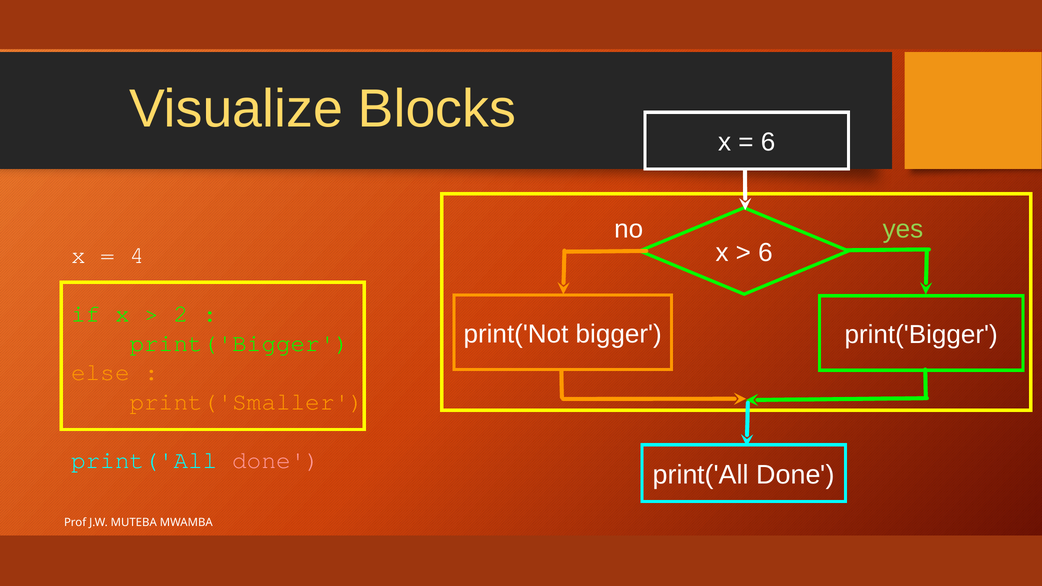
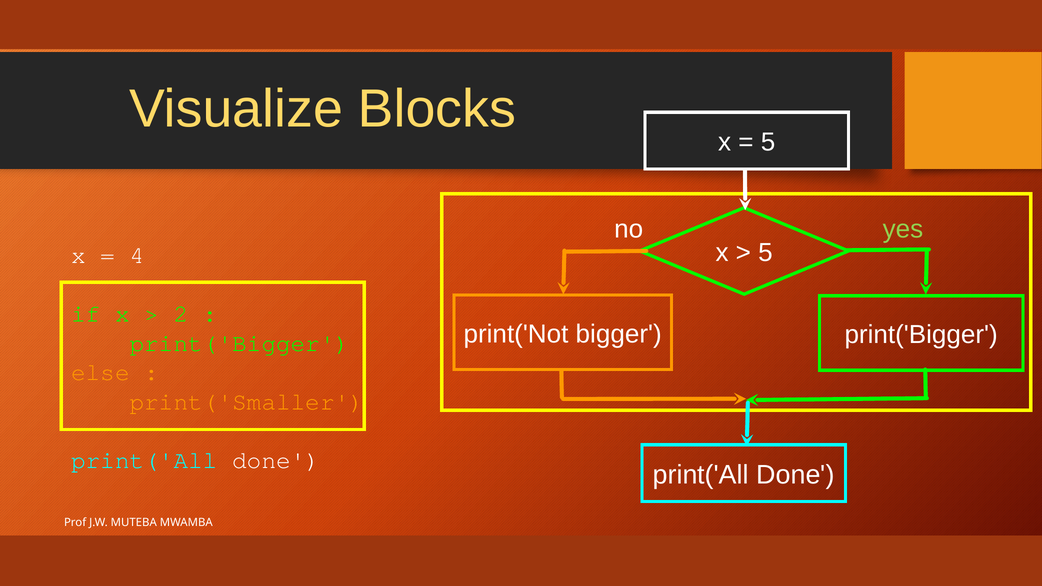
6 at (768, 142): 6 -> 5
6 at (765, 253): 6 -> 5
done at (276, 460) colour: pink -> white
